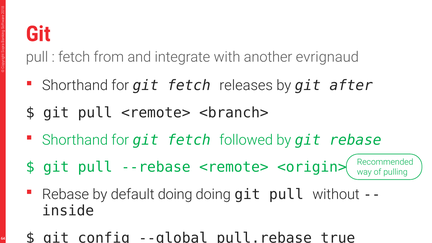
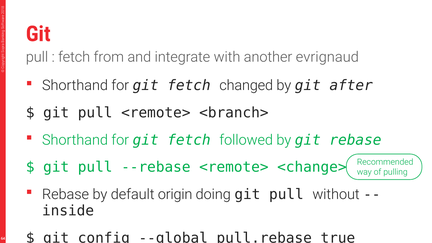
releases: releases -> changed
<origin>: <origin> -> <change>
default doing: doing -> origin
